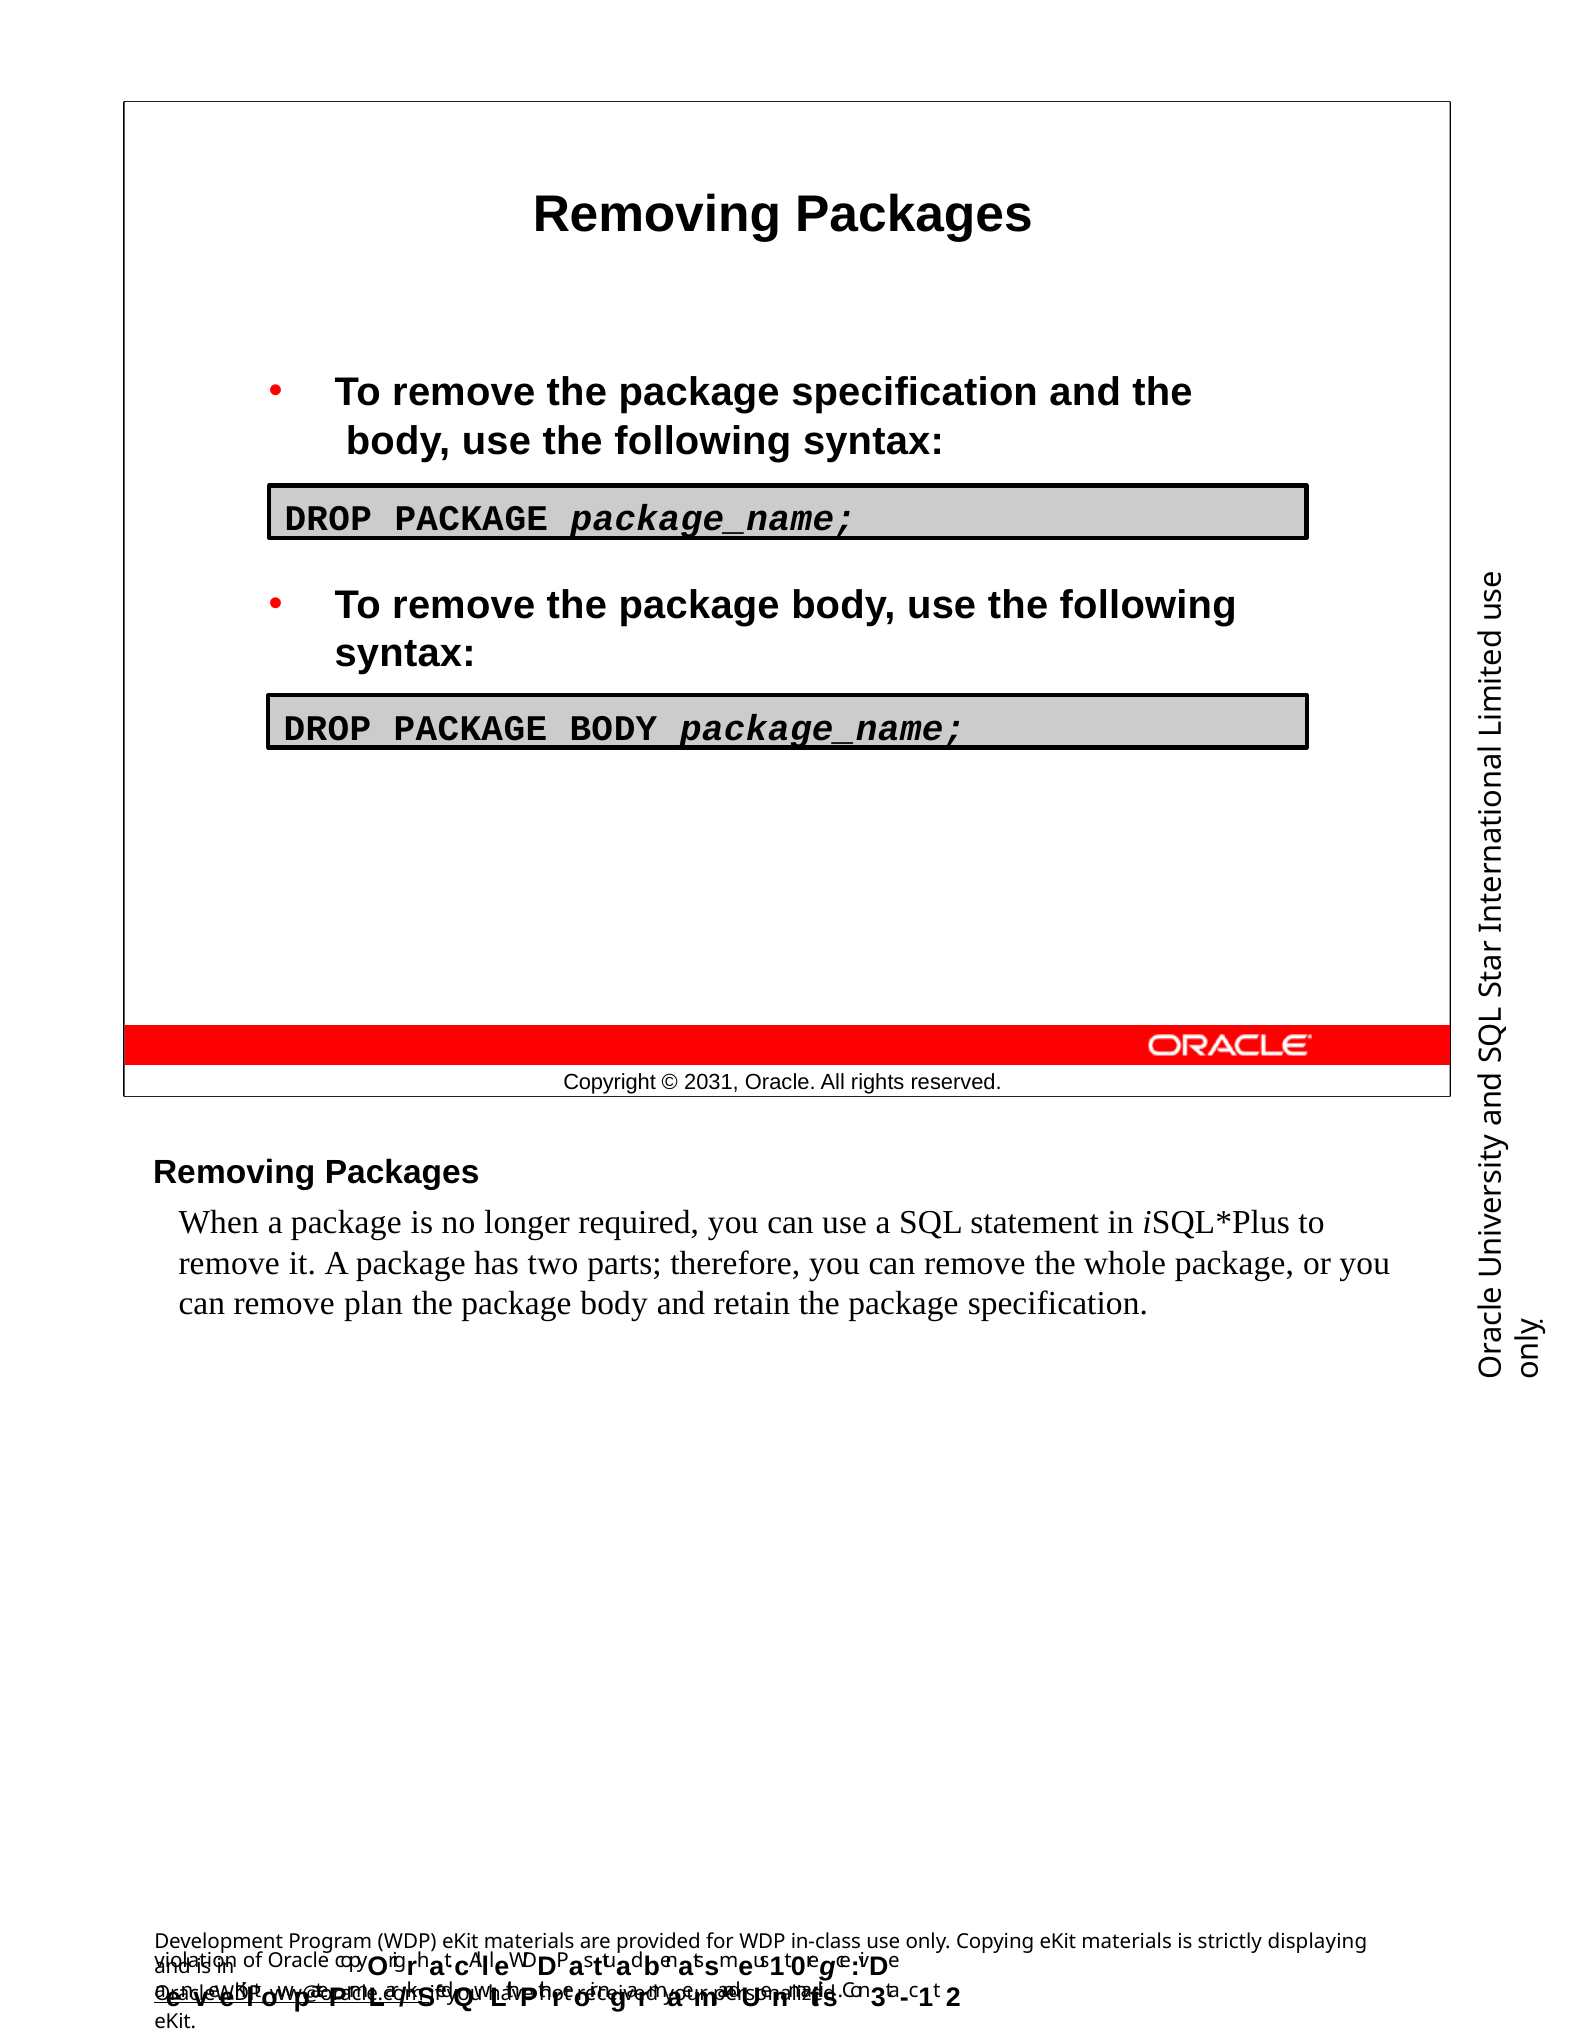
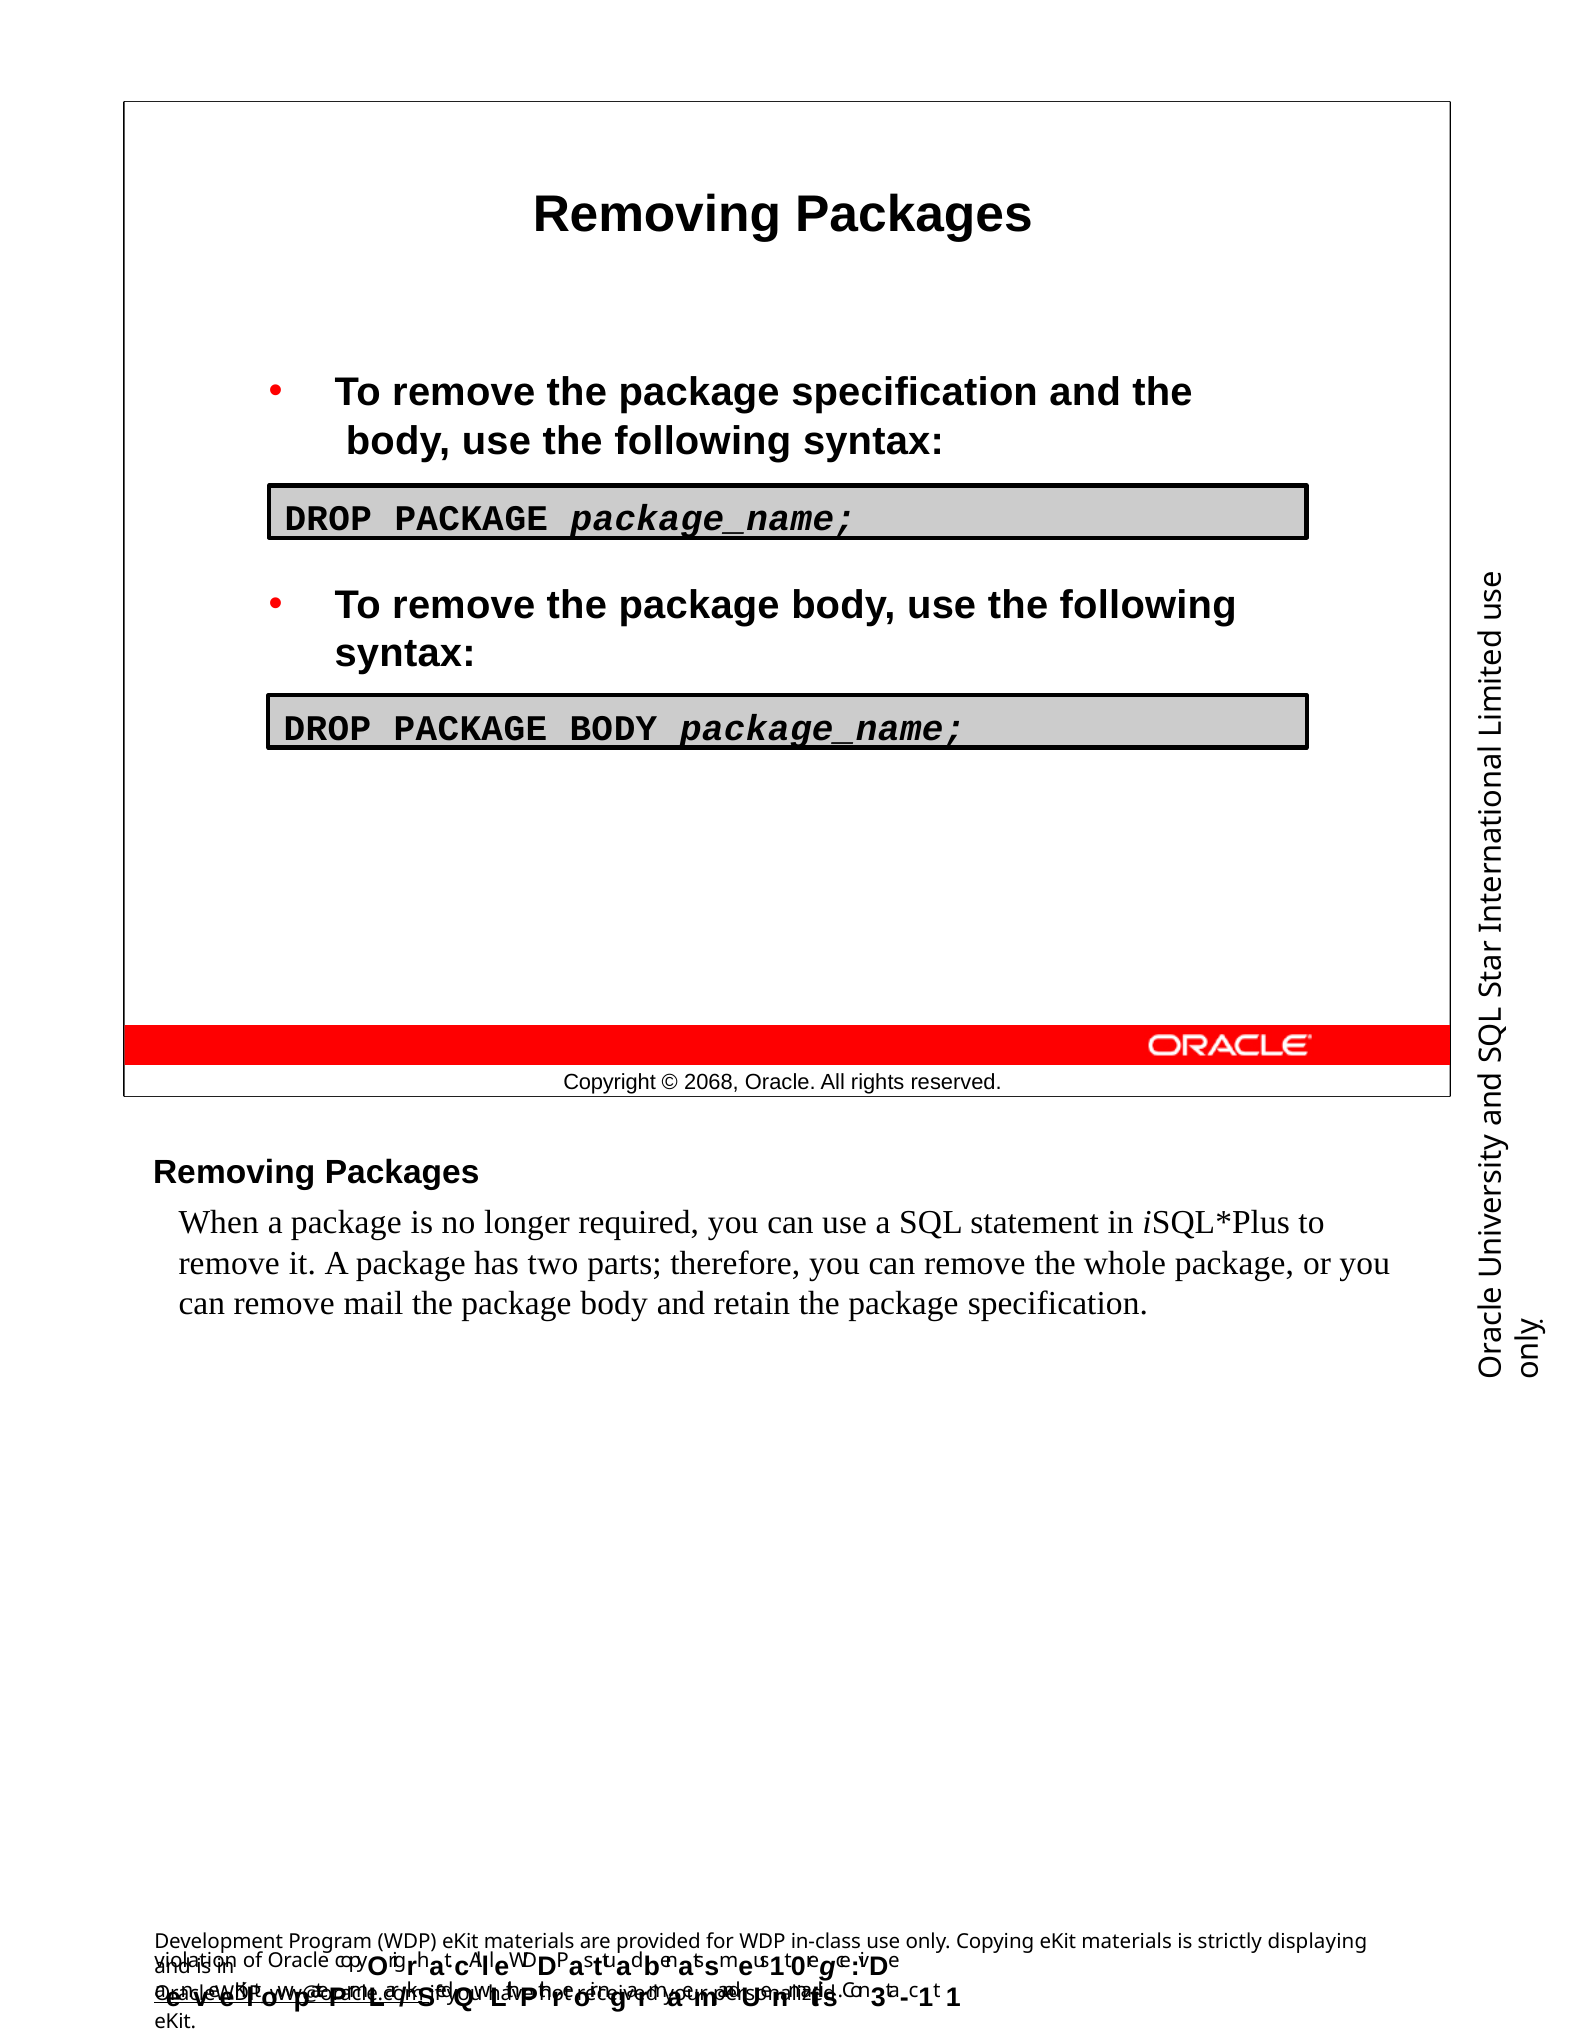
2031: 2031 -> 2068
plan: plan -> mail
2: 2 -> 1
